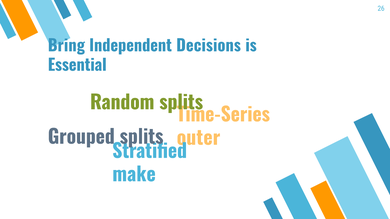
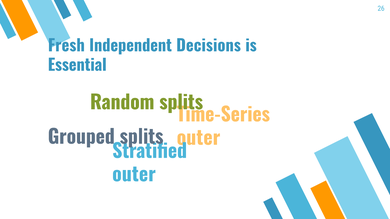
Bring: Bring -> Fresh
make at (134, 175): make -> outer
